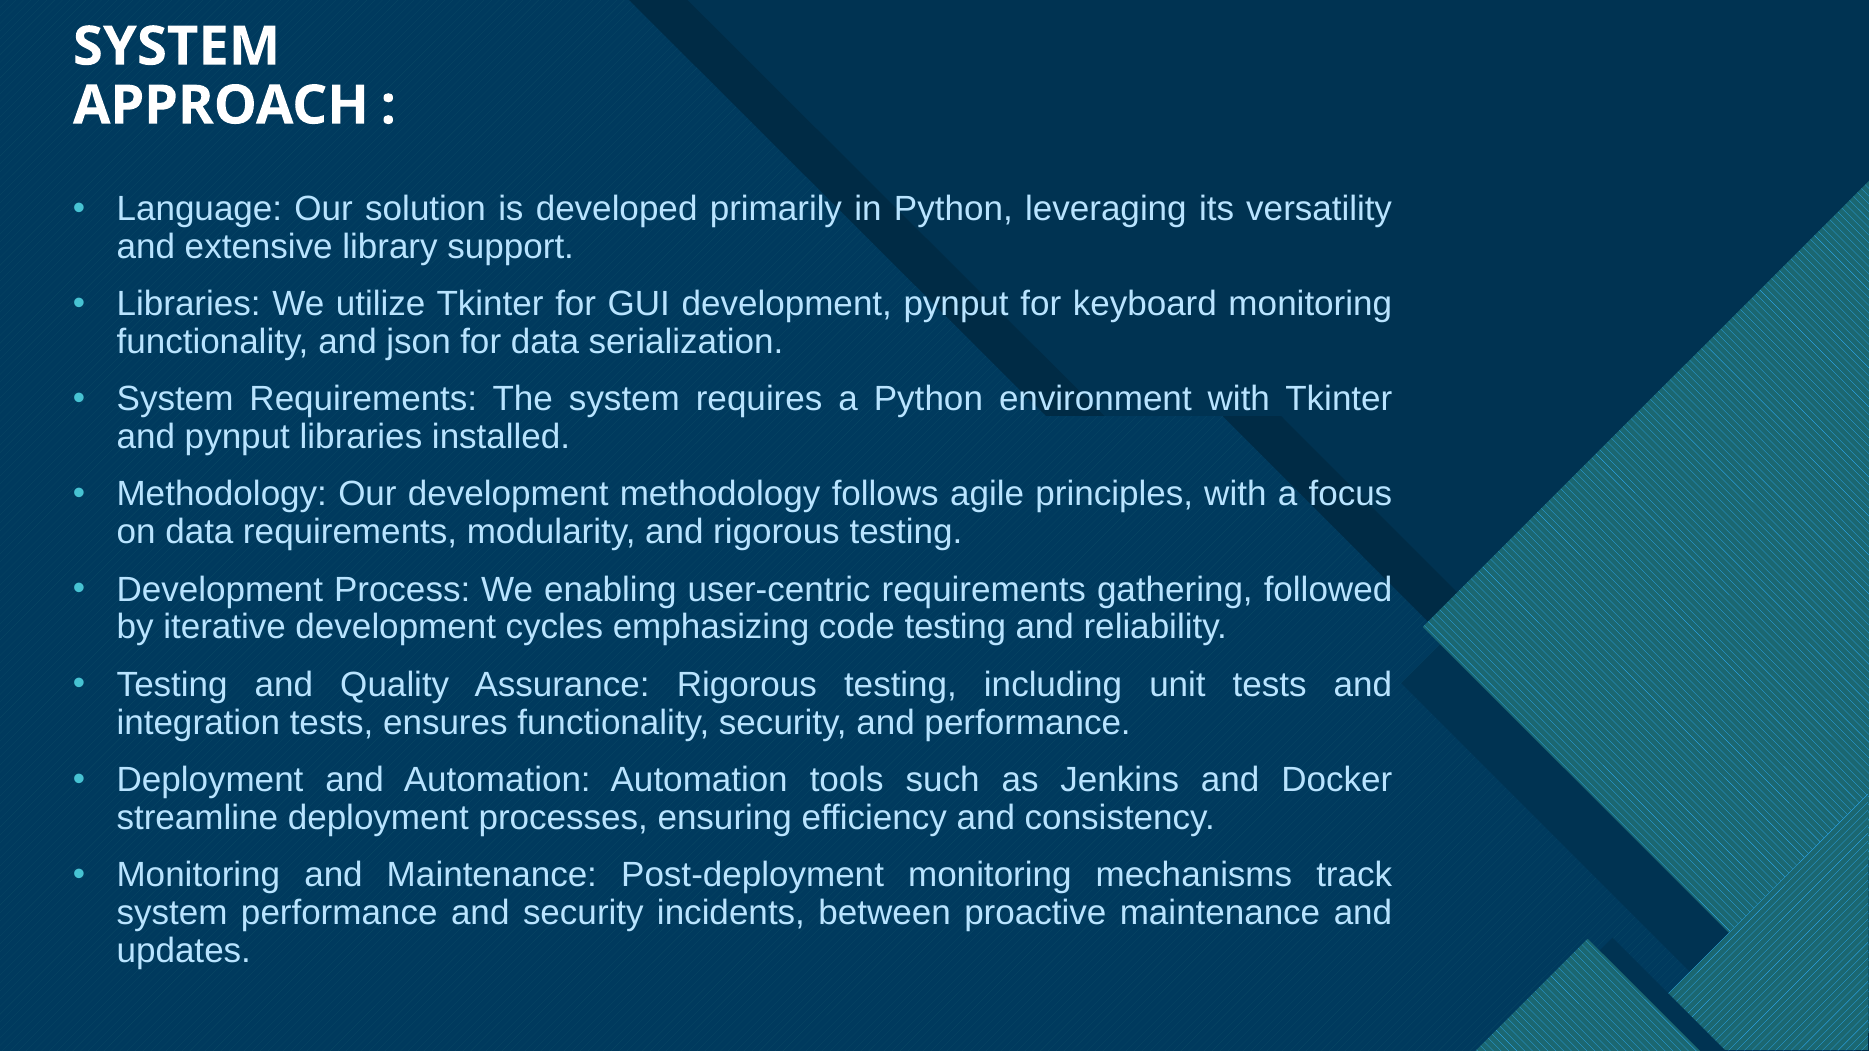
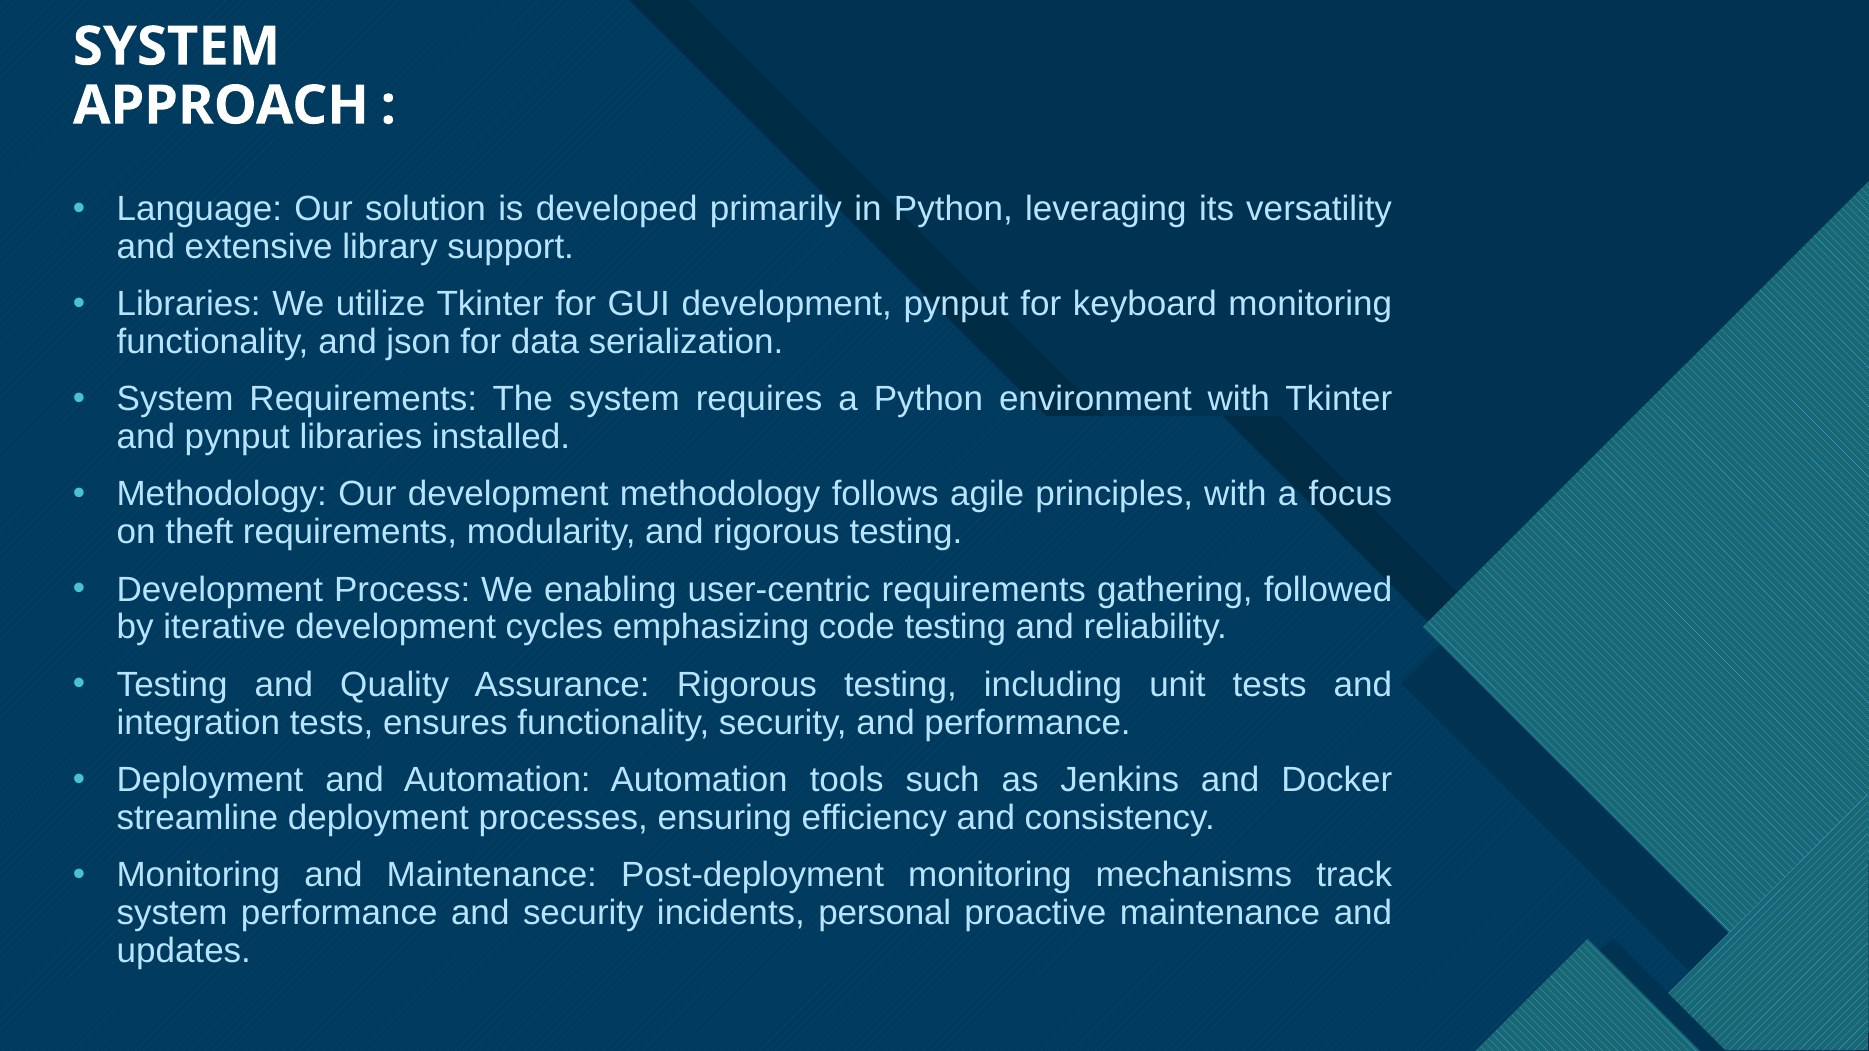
on data: data -> theft
between: between -> personal
